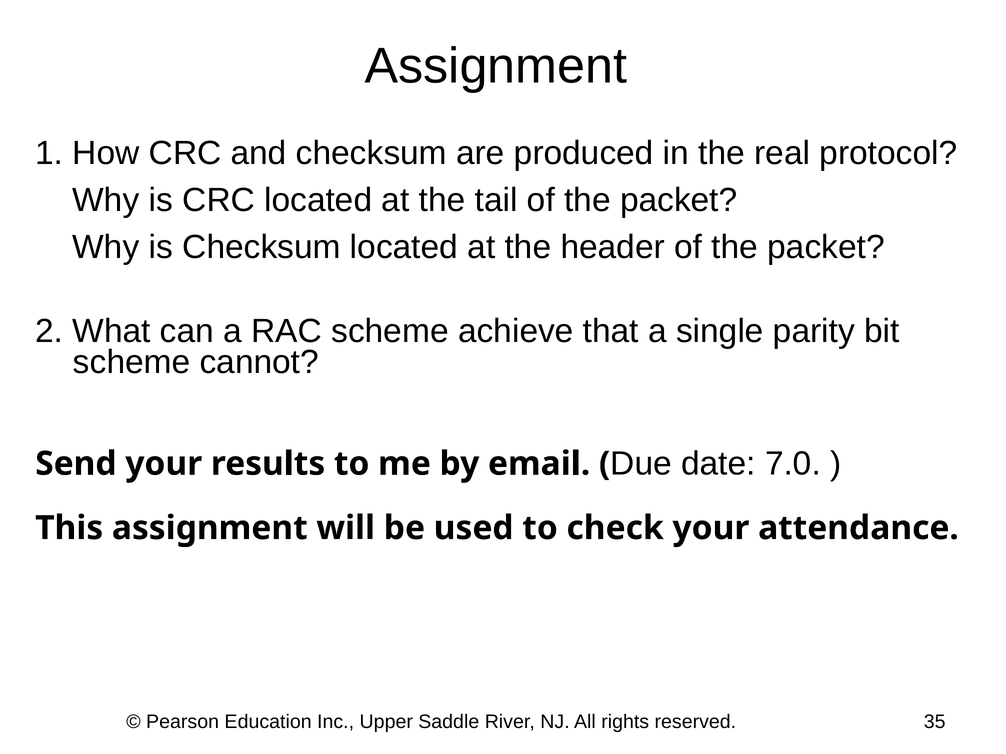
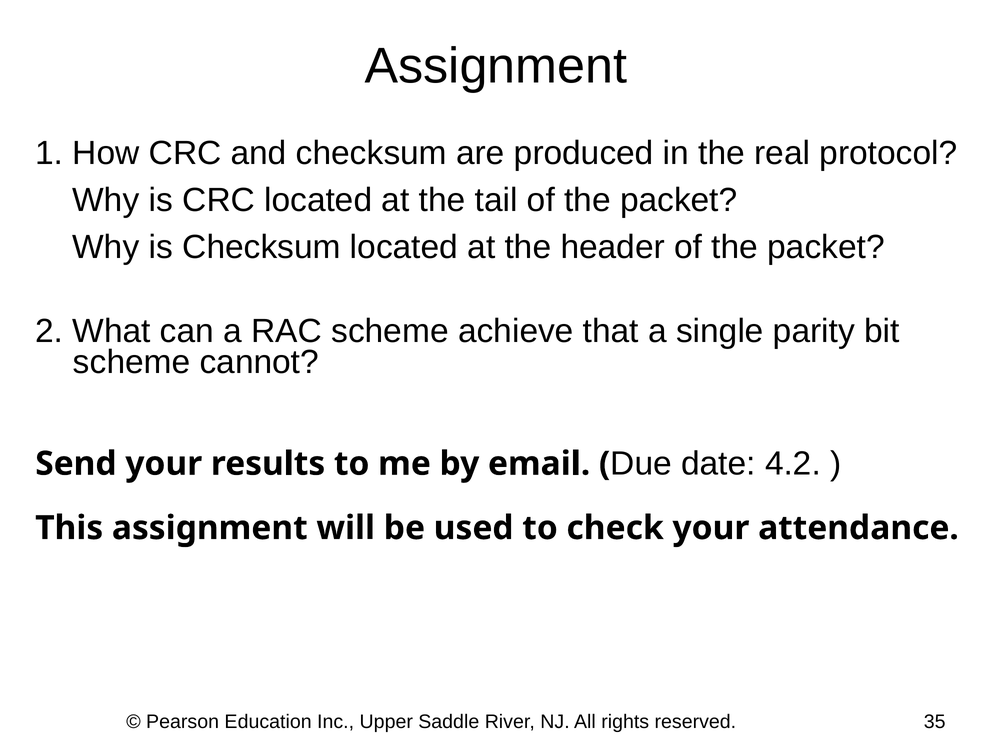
7.0: 7.0 -> 4.2
